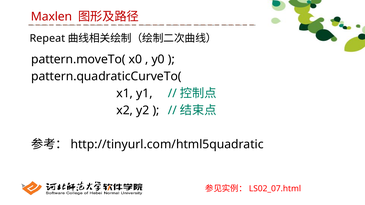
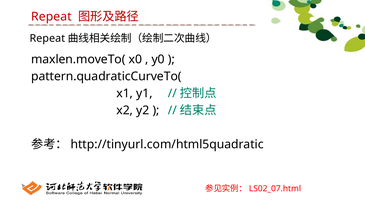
Maxlen at (52, 17): Maxlen -> Repeat
pattern.moveTo(: pattern.moveTo( -> maxlen.moveTo(
